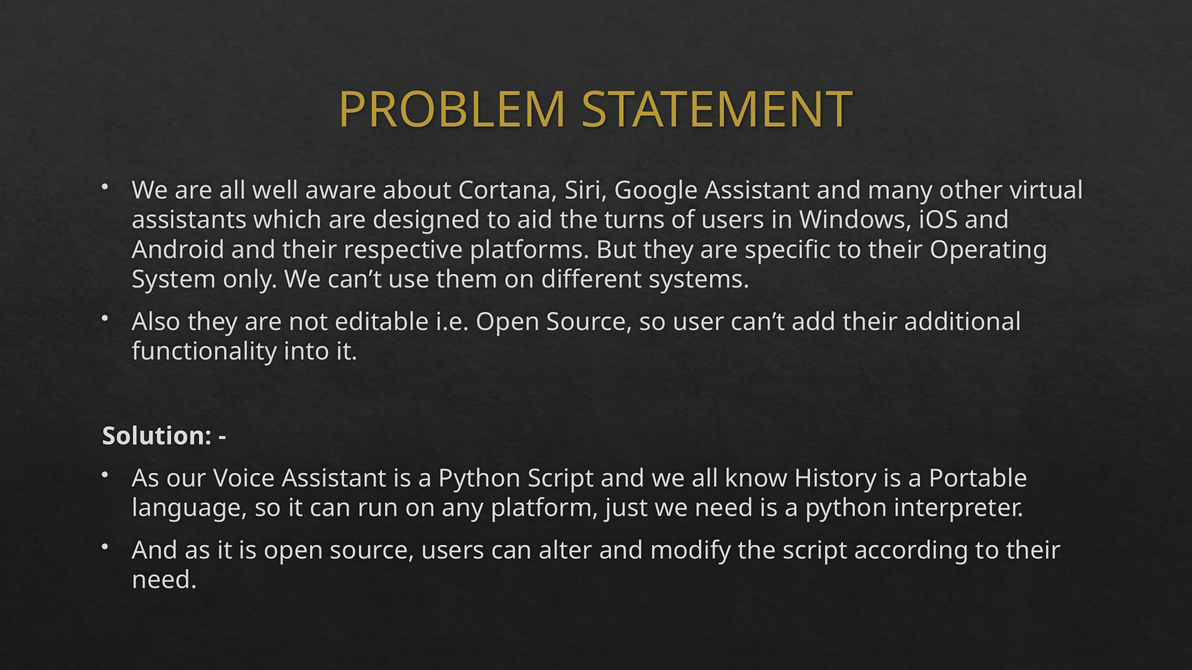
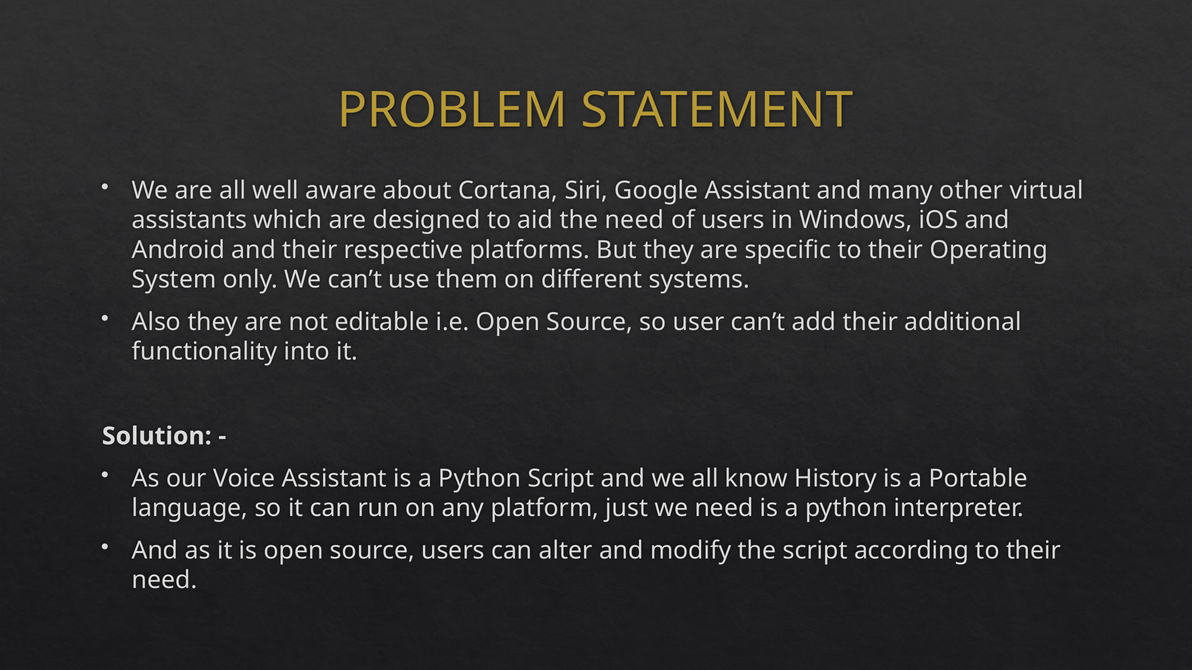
the turns: turns -> need
